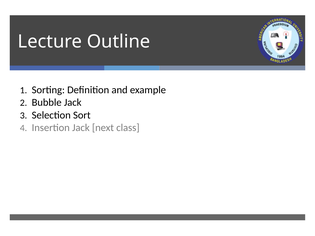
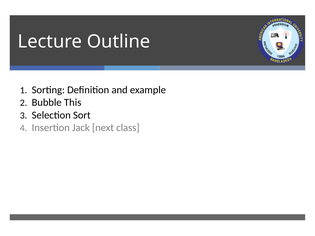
Bubble Jack: Jack -> This
